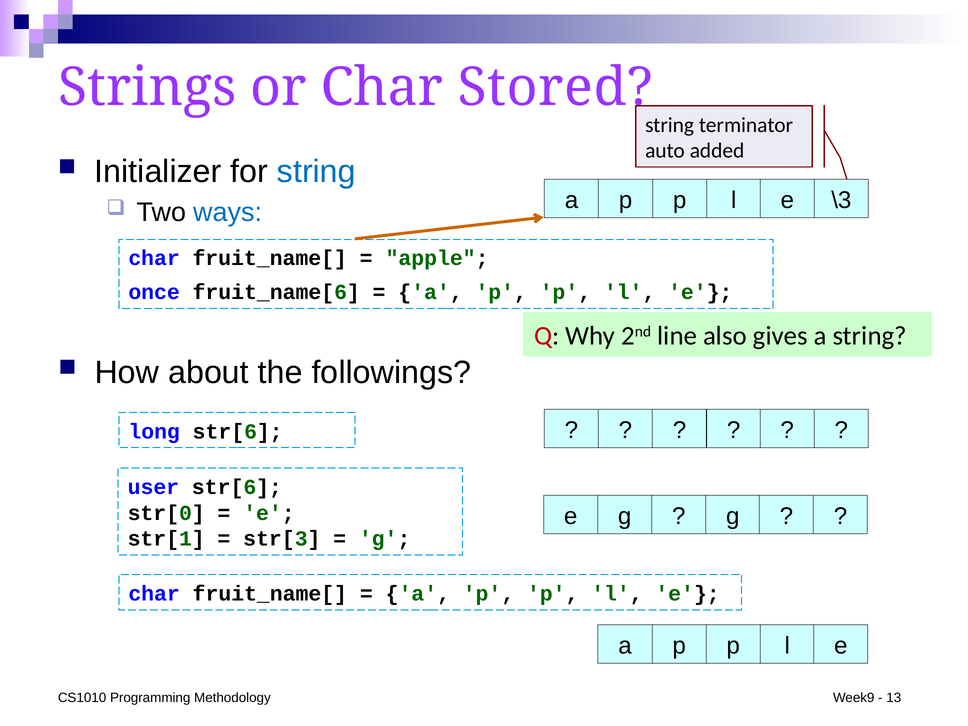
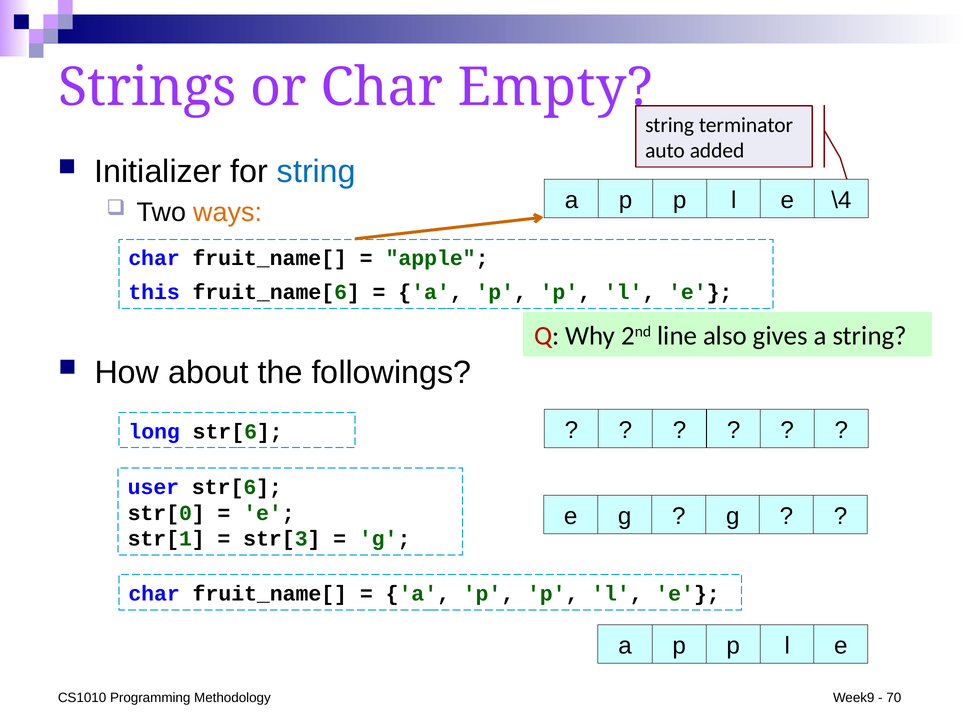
Stored: Stored -> Empty
\3: \3 -> \4
ways colour: blue -> orange
once: once -> this
13: 13 -> 70
